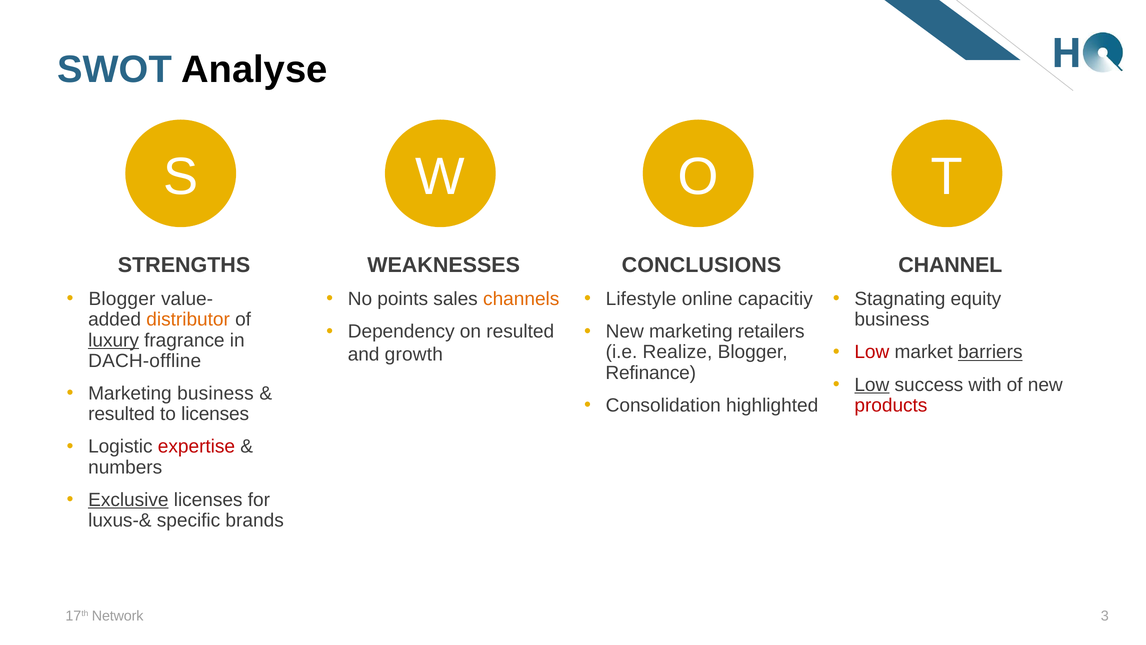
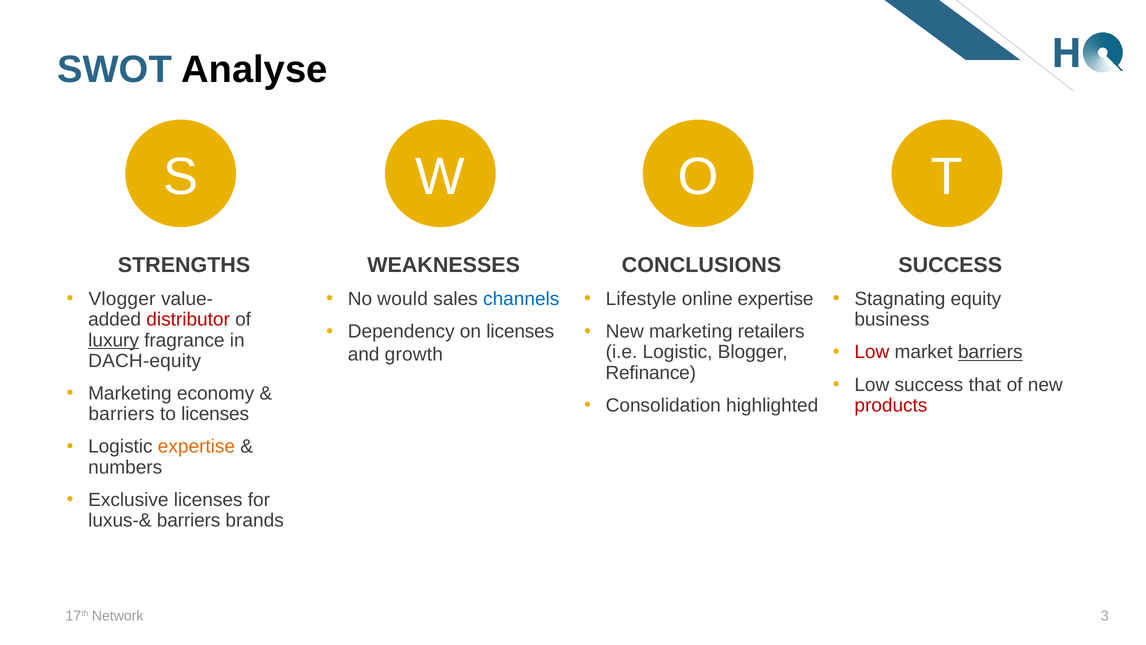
CHANNEL at (950, 265): CHANNEL -> SUCCESS
Blogger at (122, 299): Blogger -> Vlogger
points: points -> would
channels colour: orange -> blue
online capacitiy: capacitiy -> expertise
distributor colour: orange -> red
on resulted: resulted -> licenses
i.e Realize: Realize -> Logistic
DACH-offline: DACH-offline -> DACH-equity
Low at (872, 384) underline: present -> none
with: with -> that
Marketing business: business -> economy
resulted at (122, 414): resulted -> barriers
expertise at (196, 446) colour: red -> orange
Exclusive underline: present -> none
luxus-& specific: specific -> barriers
